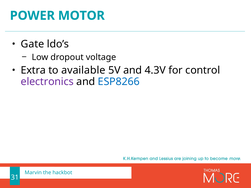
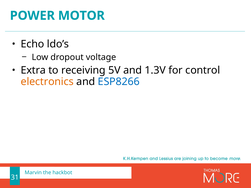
Gate: Gate -> Echo
available: available -> receiving
4.3V: 4.3V -> 1.3V
electronics colour: purple -> orange
